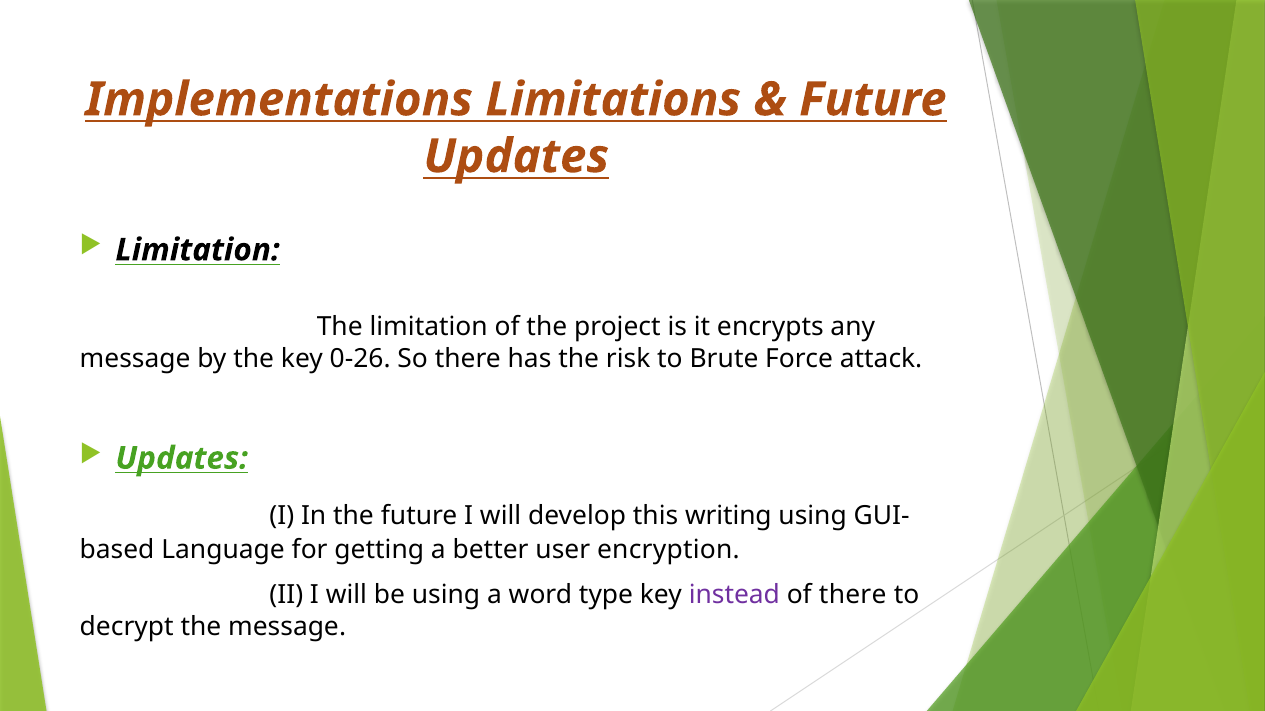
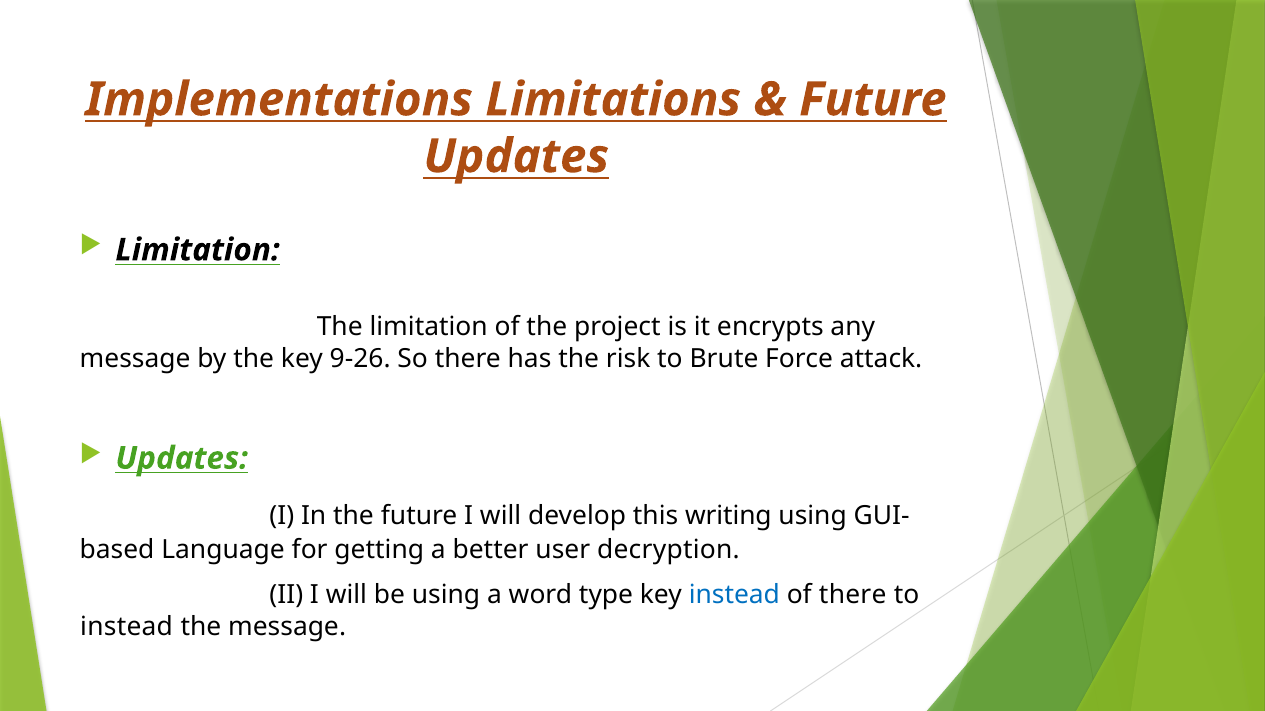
0-26: 0-26 -> 9-26
encryption: encryption -> decryption
instead at (734, 595) colour: purple -> blue
decrypt at (127, 627): decrypt -> instead
